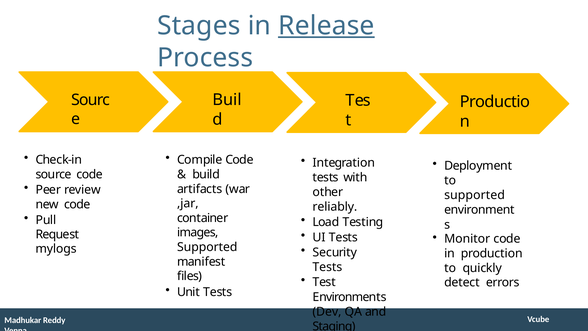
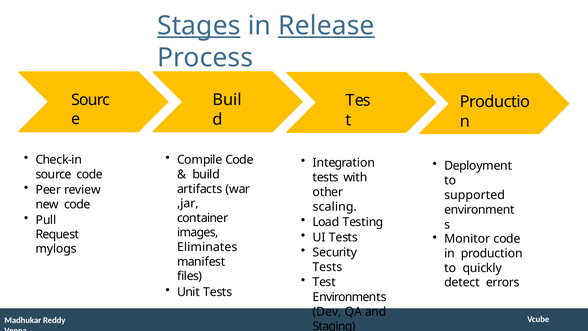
Stages underline: none -> present
reliably: reliably -> scaling
Supported at (207, 247): Supported -> Eliminates
